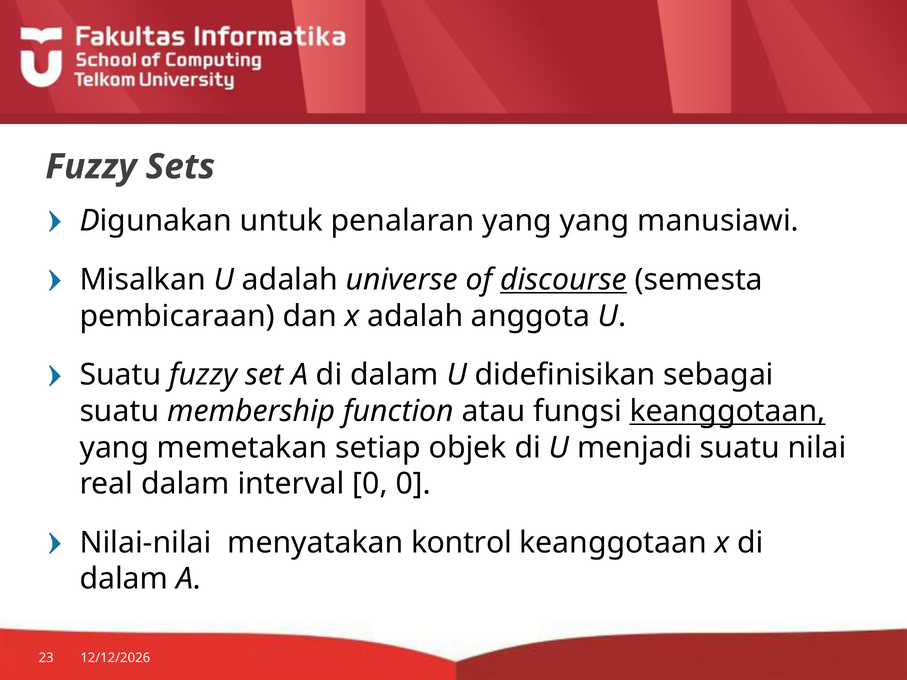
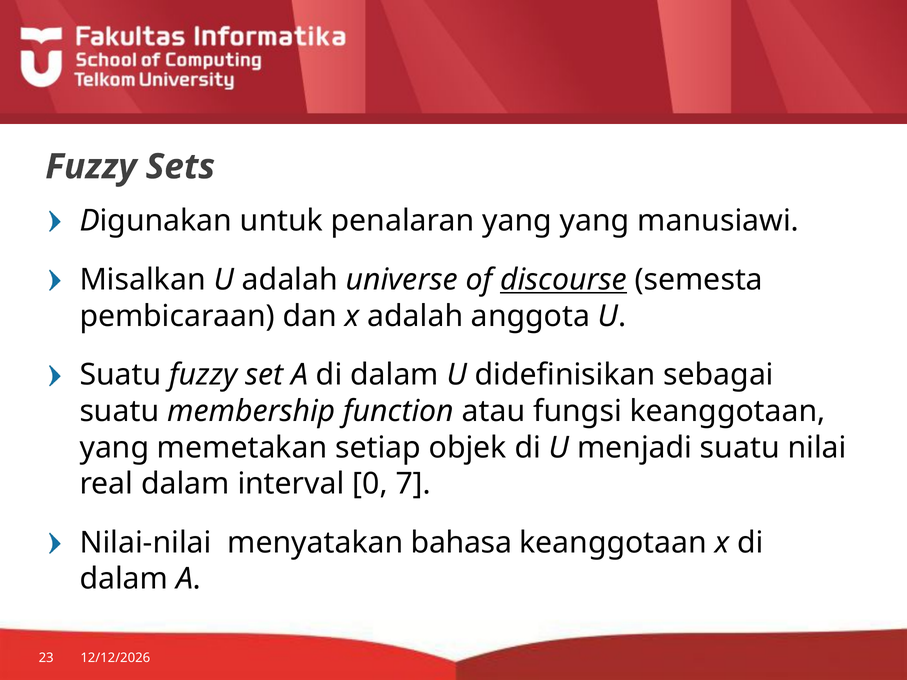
keanggotaan at (728, 411) underline: present -> none
0 0: 0 -> 7
kontrol: kontrol -> bahasa
